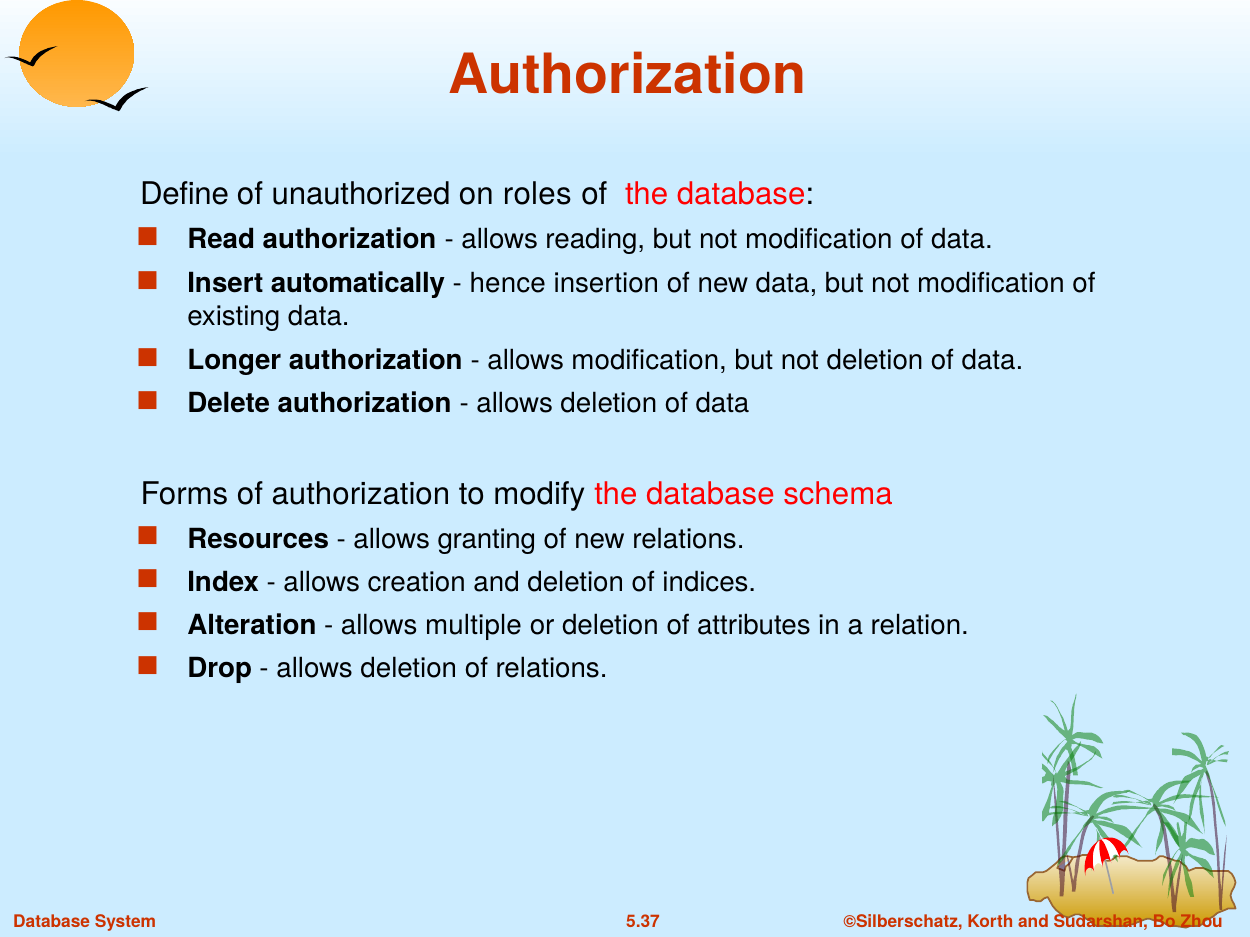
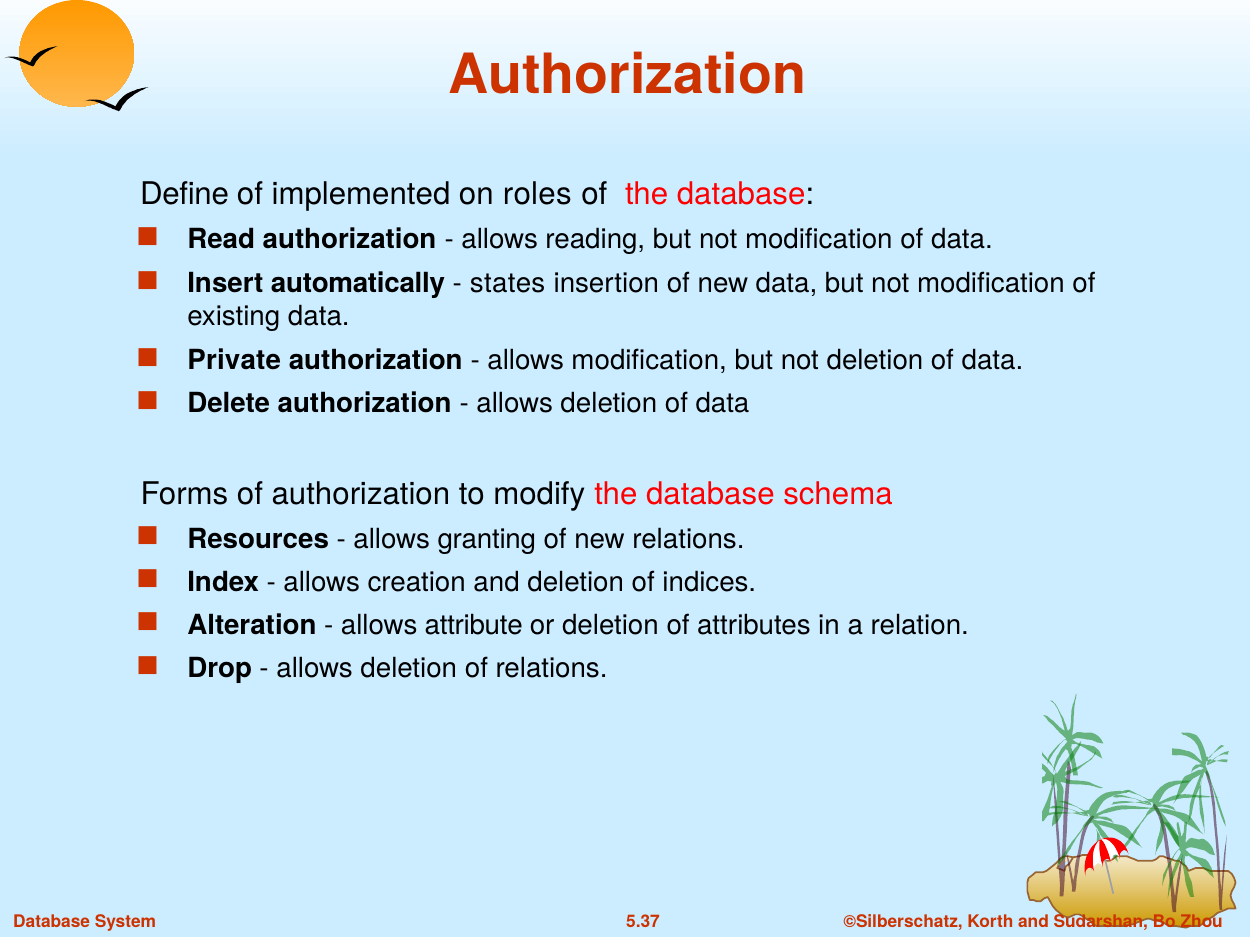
unauthorized: unauthorized -> implemented
hence: hence -> states
Longer: Longer -> Private
multiple: multiple -> attribute
